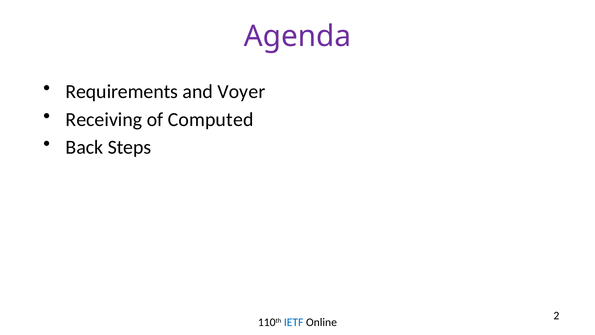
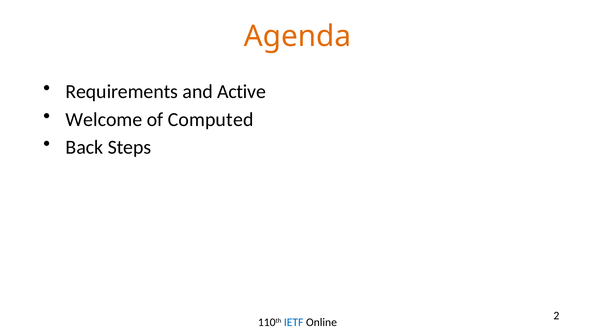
Agenda colour: purple -> orange
Voyer: Voyer -> Active
Receiving: Receiving -> Welcome
